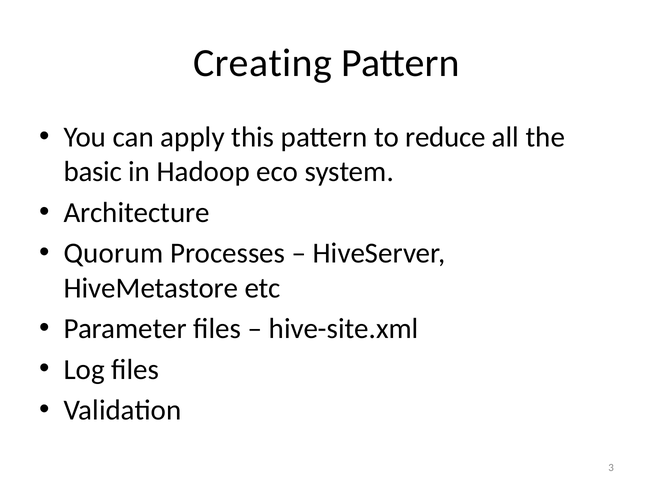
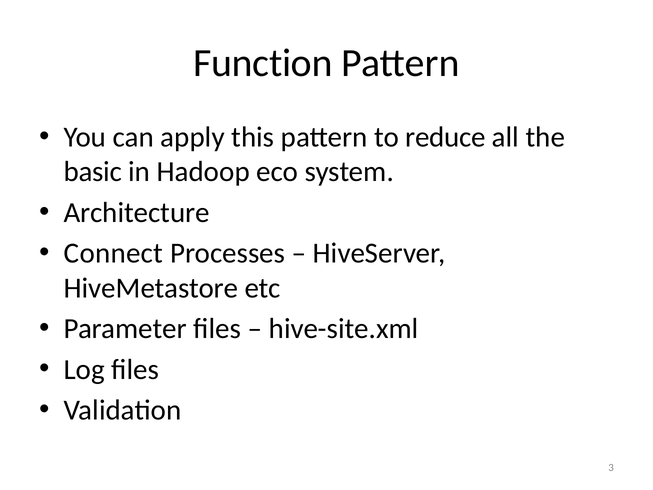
Creating: Creating -> Function
Quorum: Quorum -> Connect
